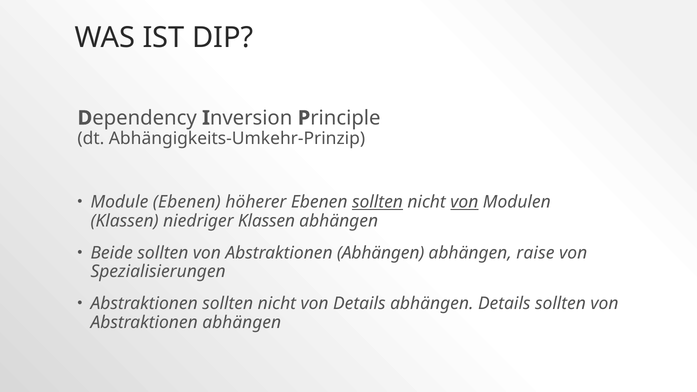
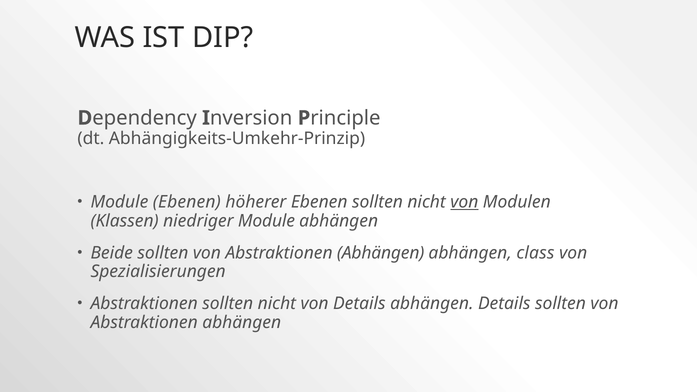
sollten at (377, 202) underline: present -> none
niedriger Klassen: Klassen -> Module
raise: raise -> class
